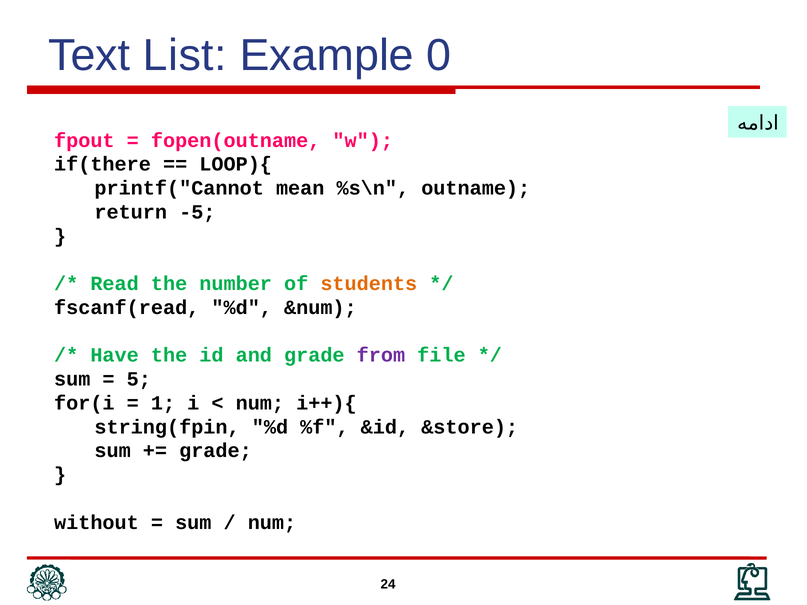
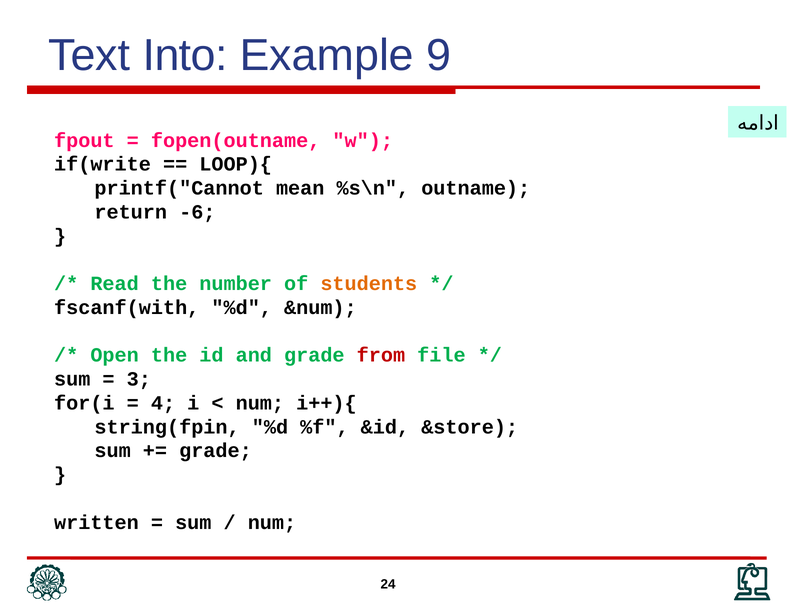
List: List -> Into
0: 0 -> 9
if(there: if(there -> if(write
-5: -5 -> -6
fscanf(read: fscanf(read -> fscanf(with
Have: Have -> Open
from colour: purple -> red
5: 5 -> 3
1: 1 -> 4
without: without -> written
